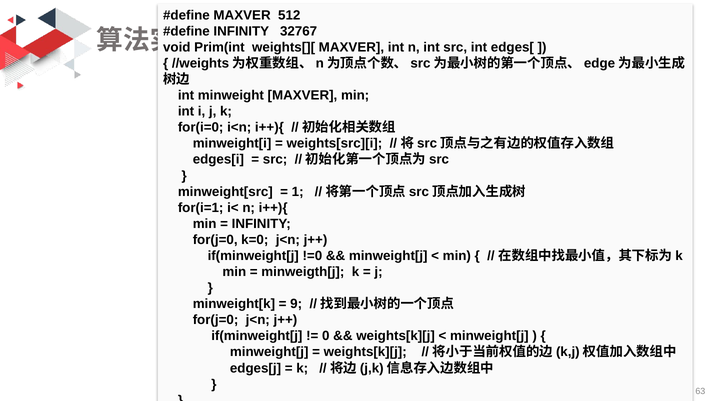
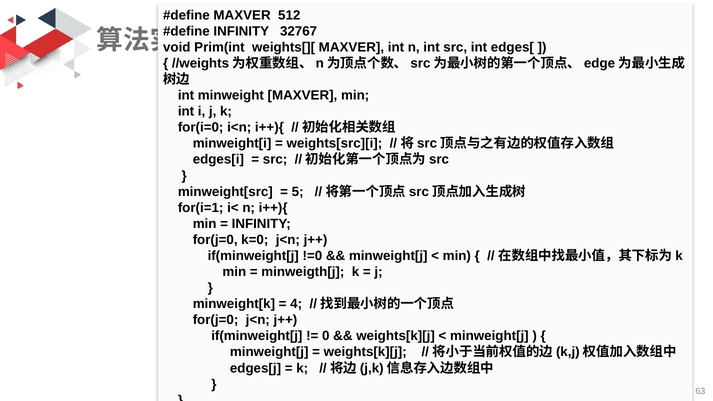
1: 1 -> 5
9: 9 -> 4
